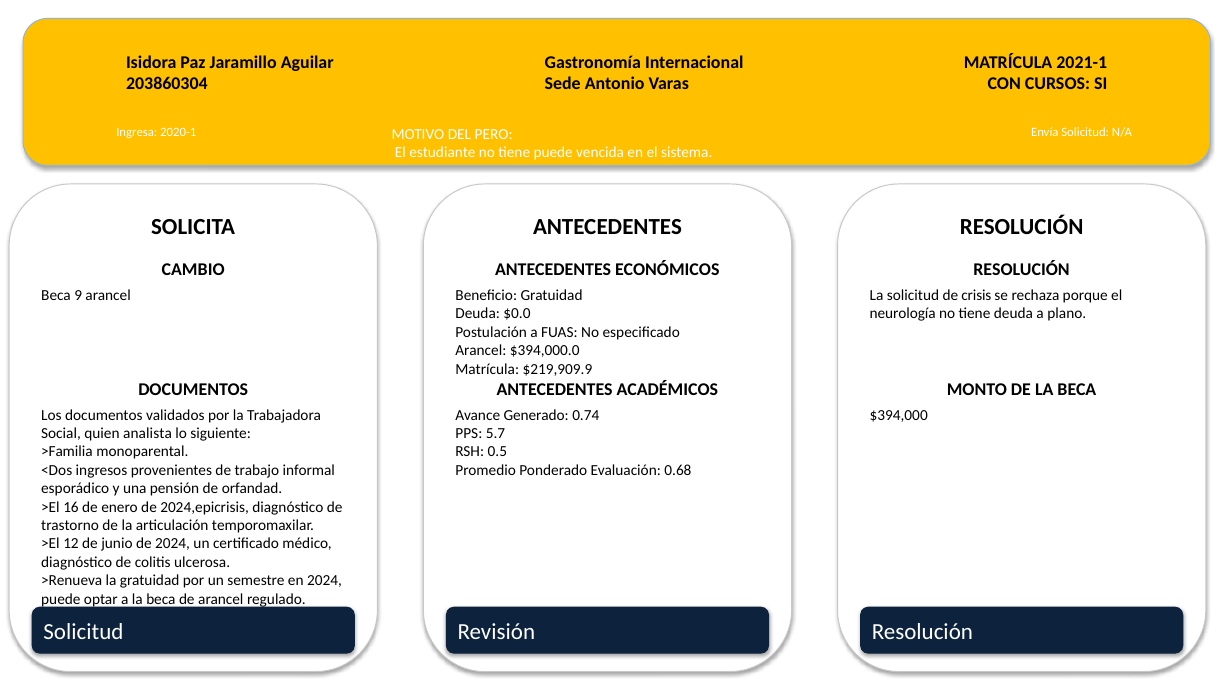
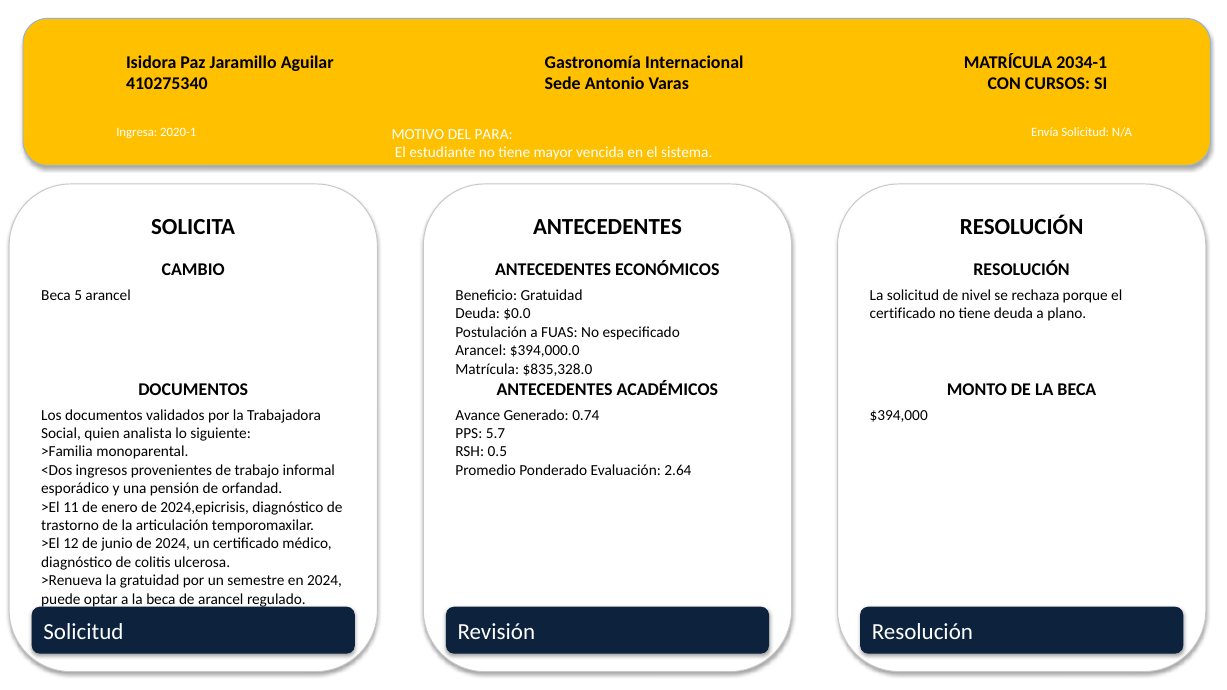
2021-1: 2021-1 -> 2034-1
203860304: 203860304 -> 410275340
PERO: PERO -> PARA
tiene puede: puede -> mayor
9: 9 -> 5
crisis: crisis -> nivel
neurología at (903, 314): neurología -> certificado
$219,909.9: $219,909.9 -> $835,328.0
0.68: 0.68 -> 2.64
16: 16 -> 11
